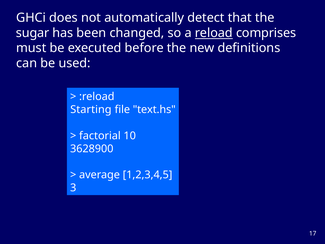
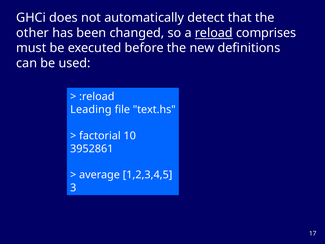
sugar: sugar -> other
Starting: Starting -> Leading
3628900: 3628900 -> 3952861
